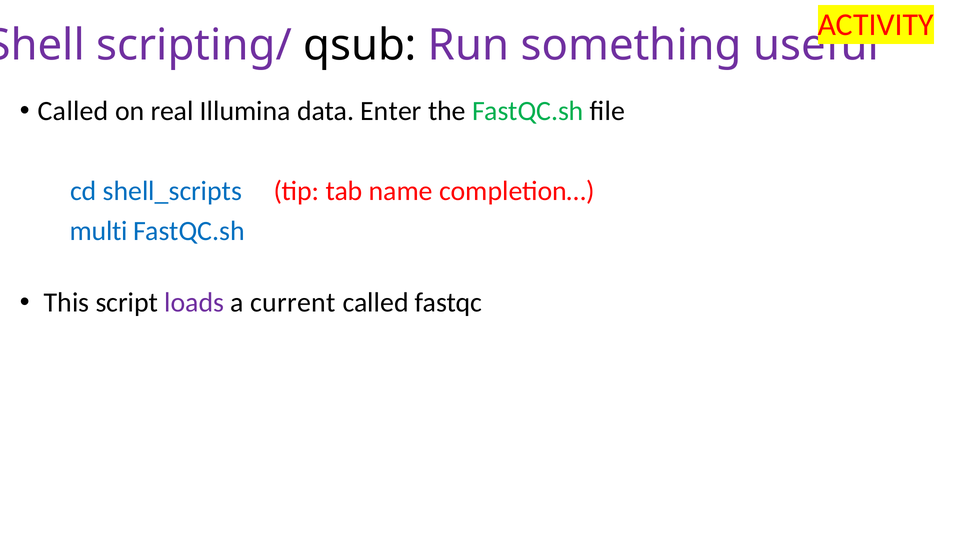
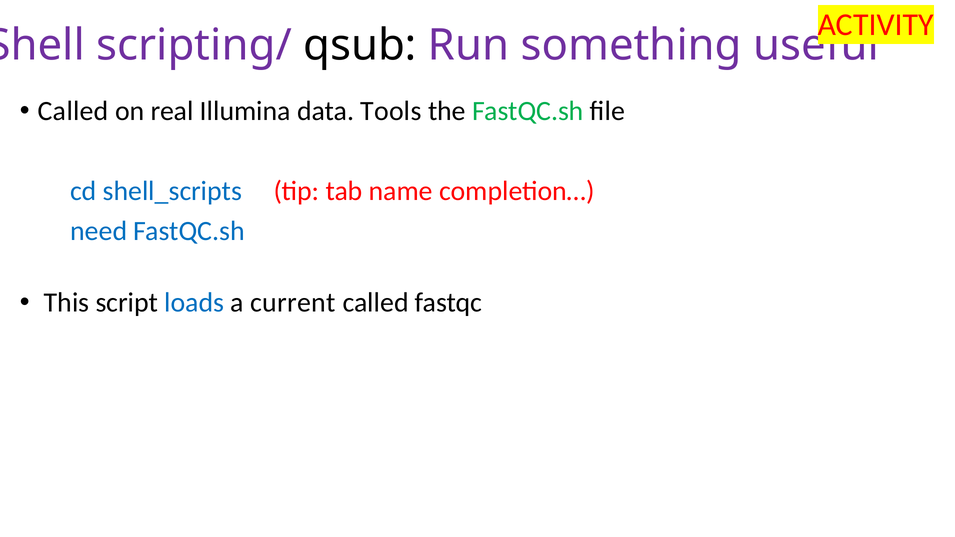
Enter: Enter -> Tools
multi: multi -> need
loads colour: purple -> blue
